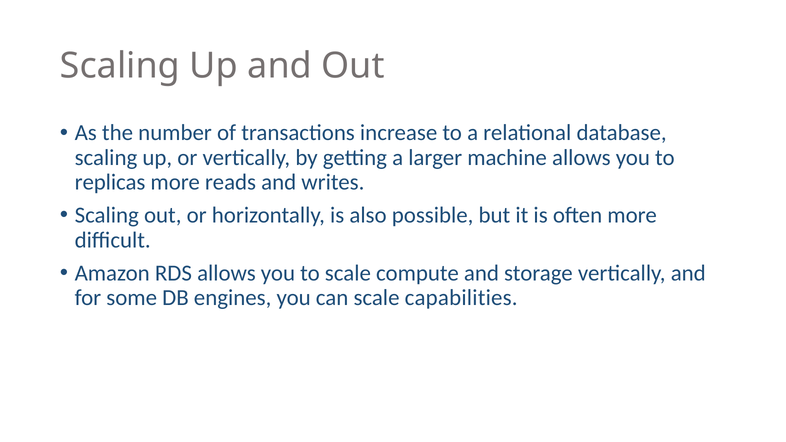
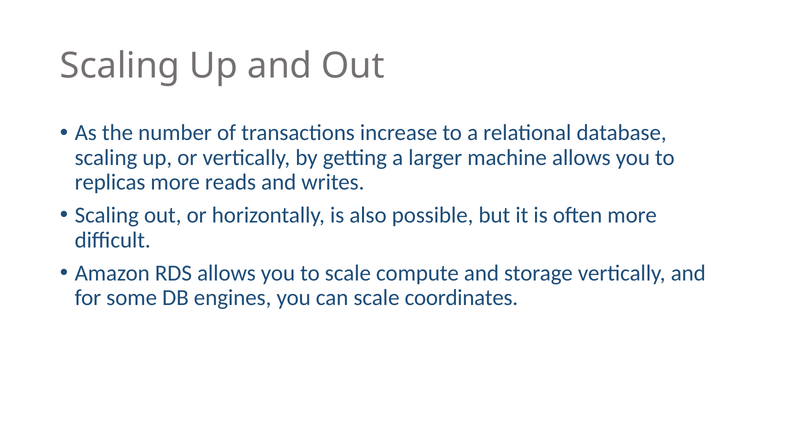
capabilities: capabilities -> coordinates
